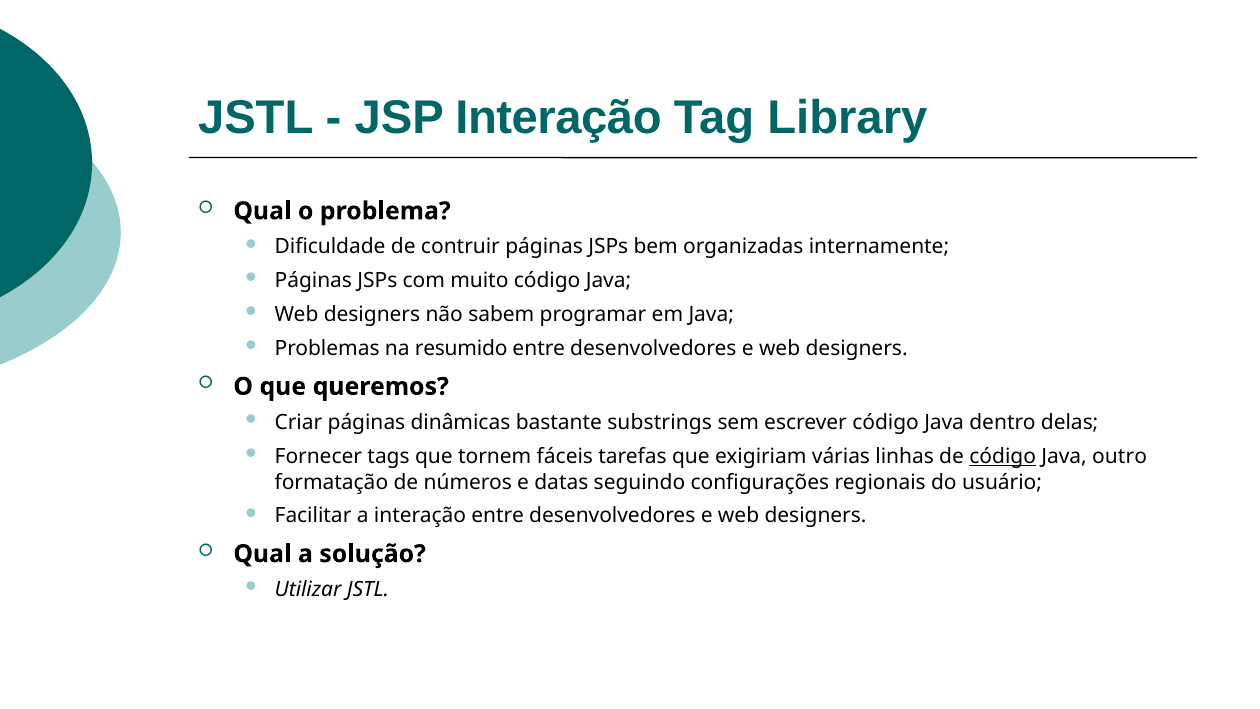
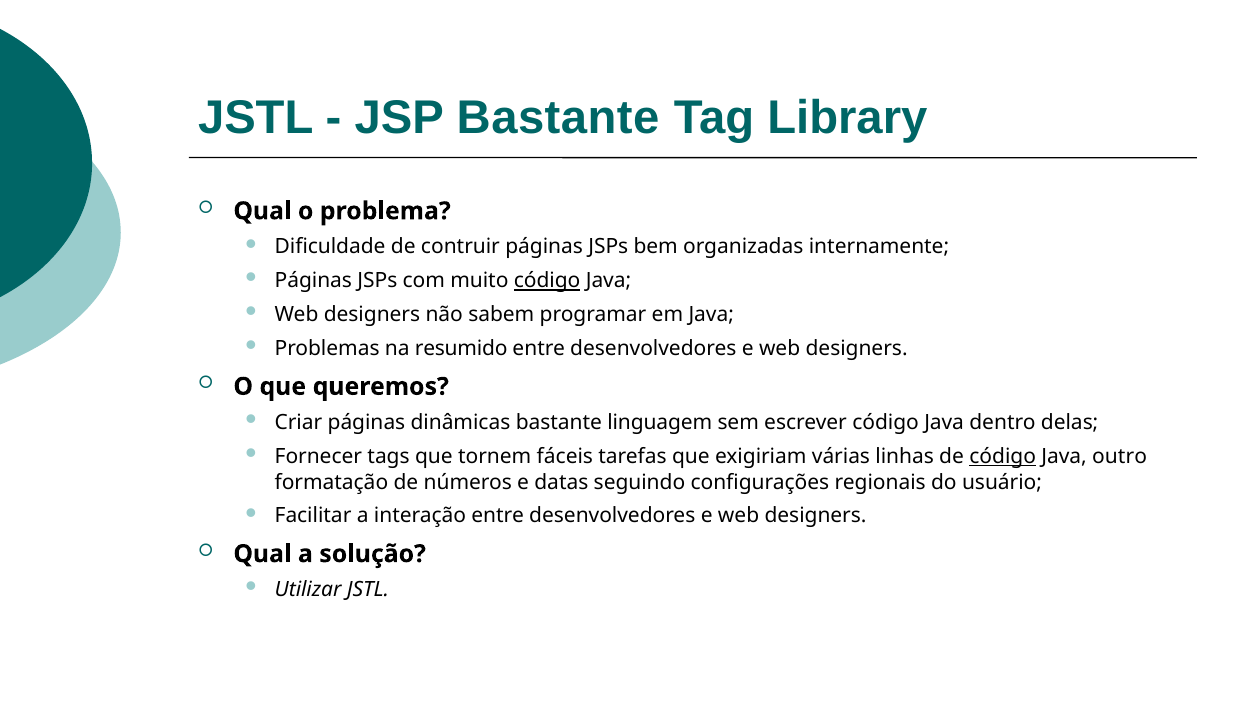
JSP Interação: Interação -> Bastante
código at (547, 281) underline: none -> present
substrings: substrings -> linguagem
